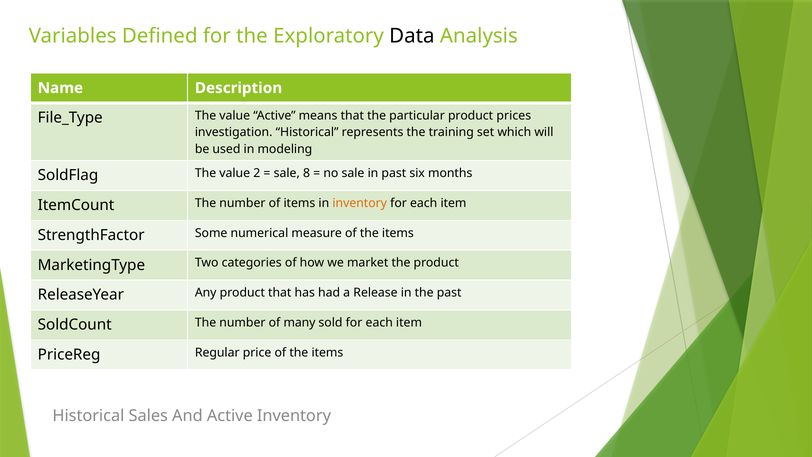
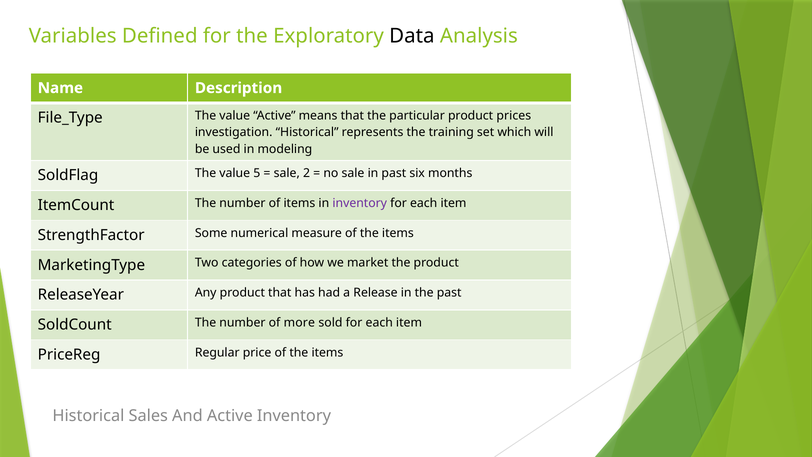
2: 2 -> 5
8: 8 -> 2
inventory at (360, 203) colour: orange -> purple
many: many -> more
